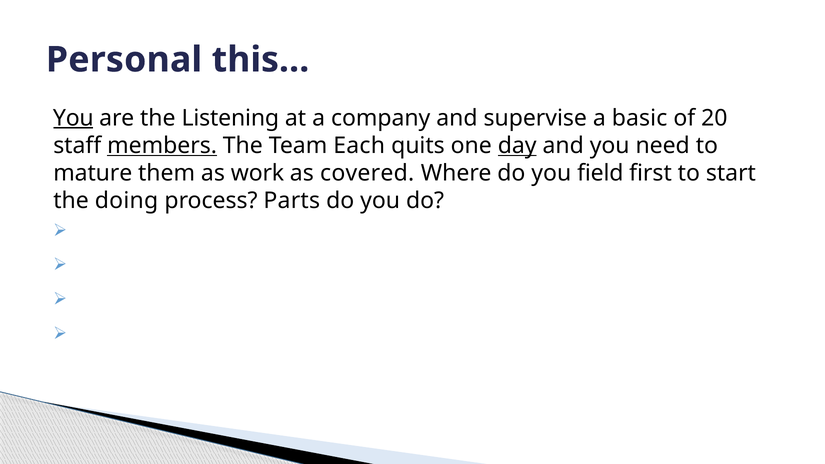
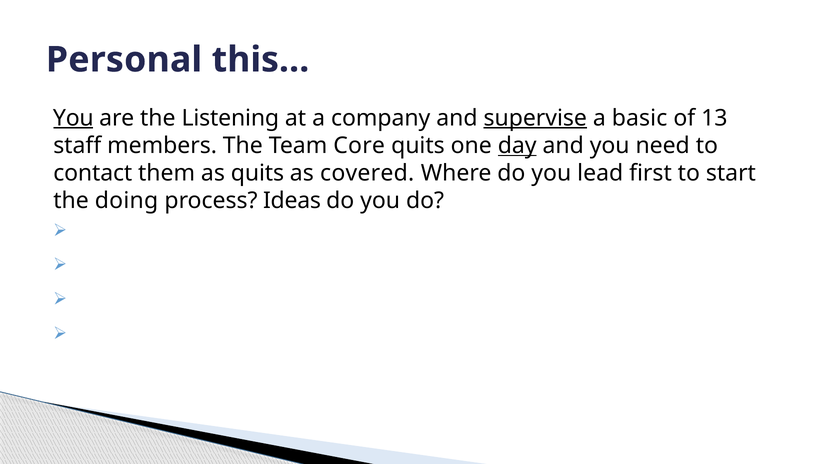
supervise underline: none -> present
20: 20 -> 13
members underline: present -> none
Each: Each -> Core
mature: mature -> contact
as work: work -> quits
field: field -> lead
Parts: Parts -> Ideas
